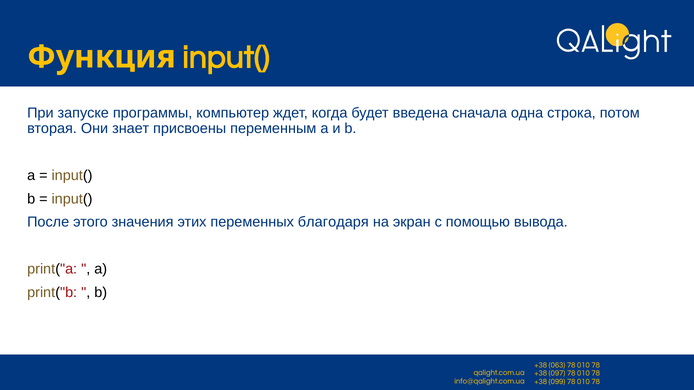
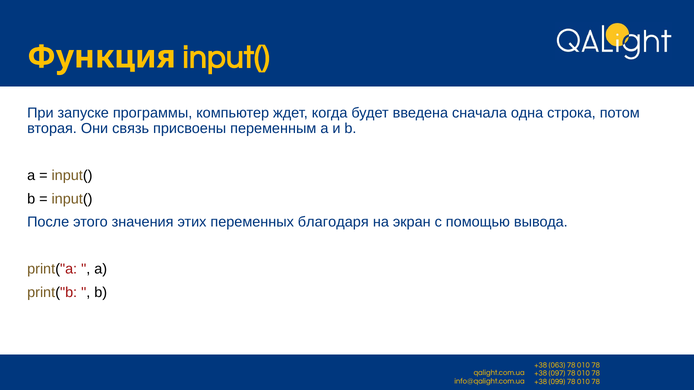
знает: знает -> связь
